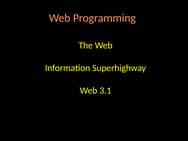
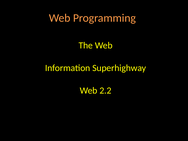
3.1: 3.1 -> 2.2
